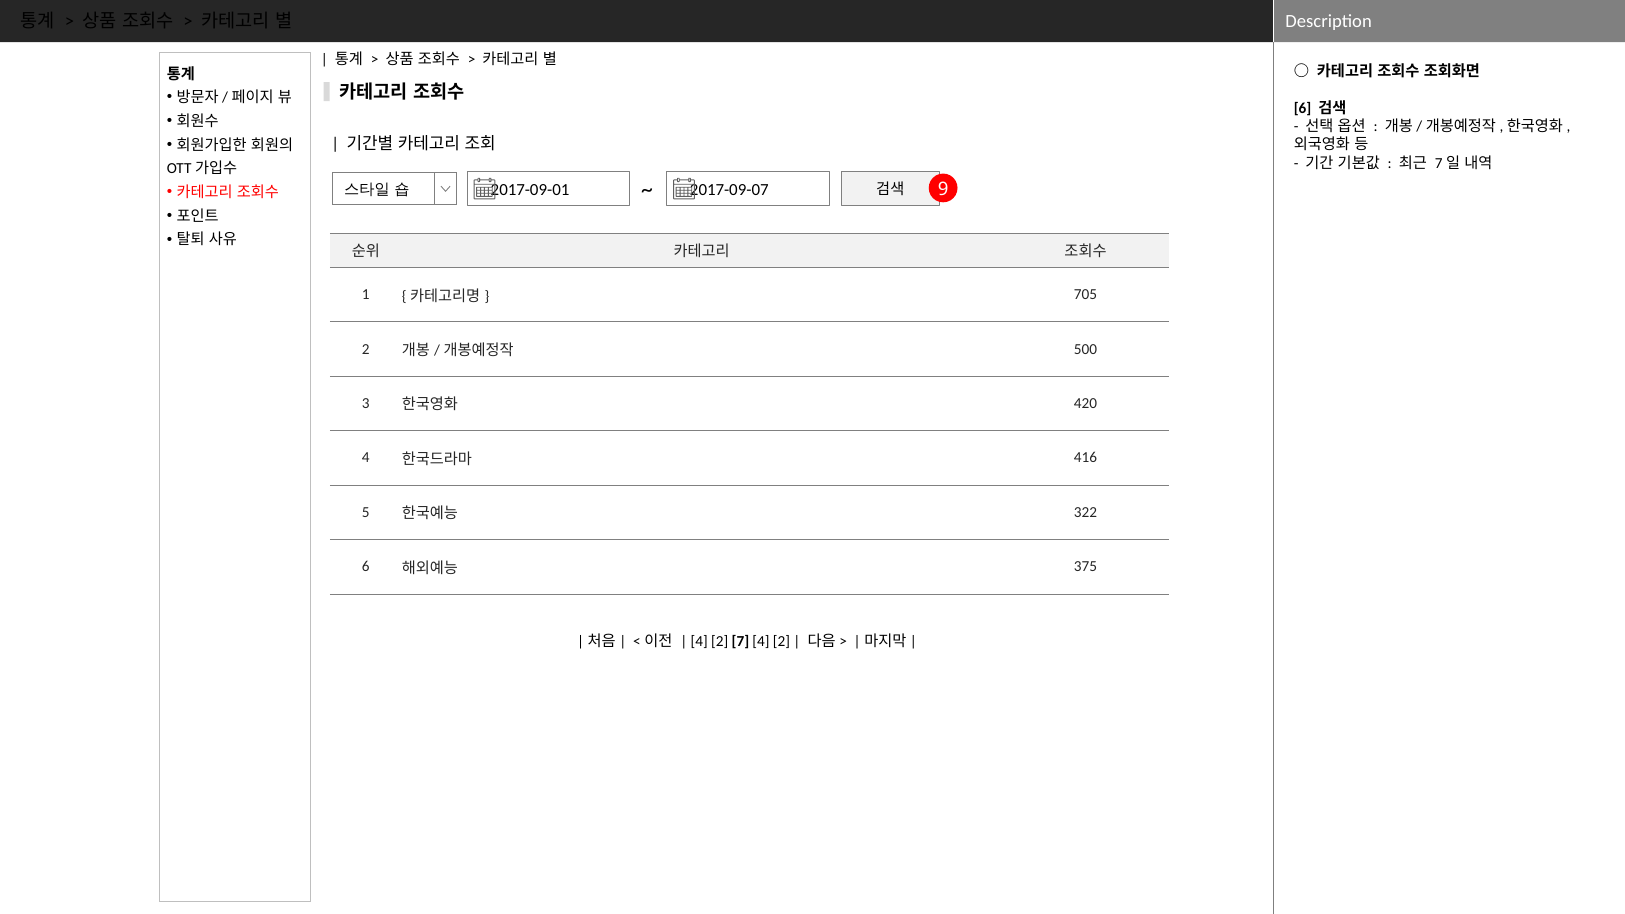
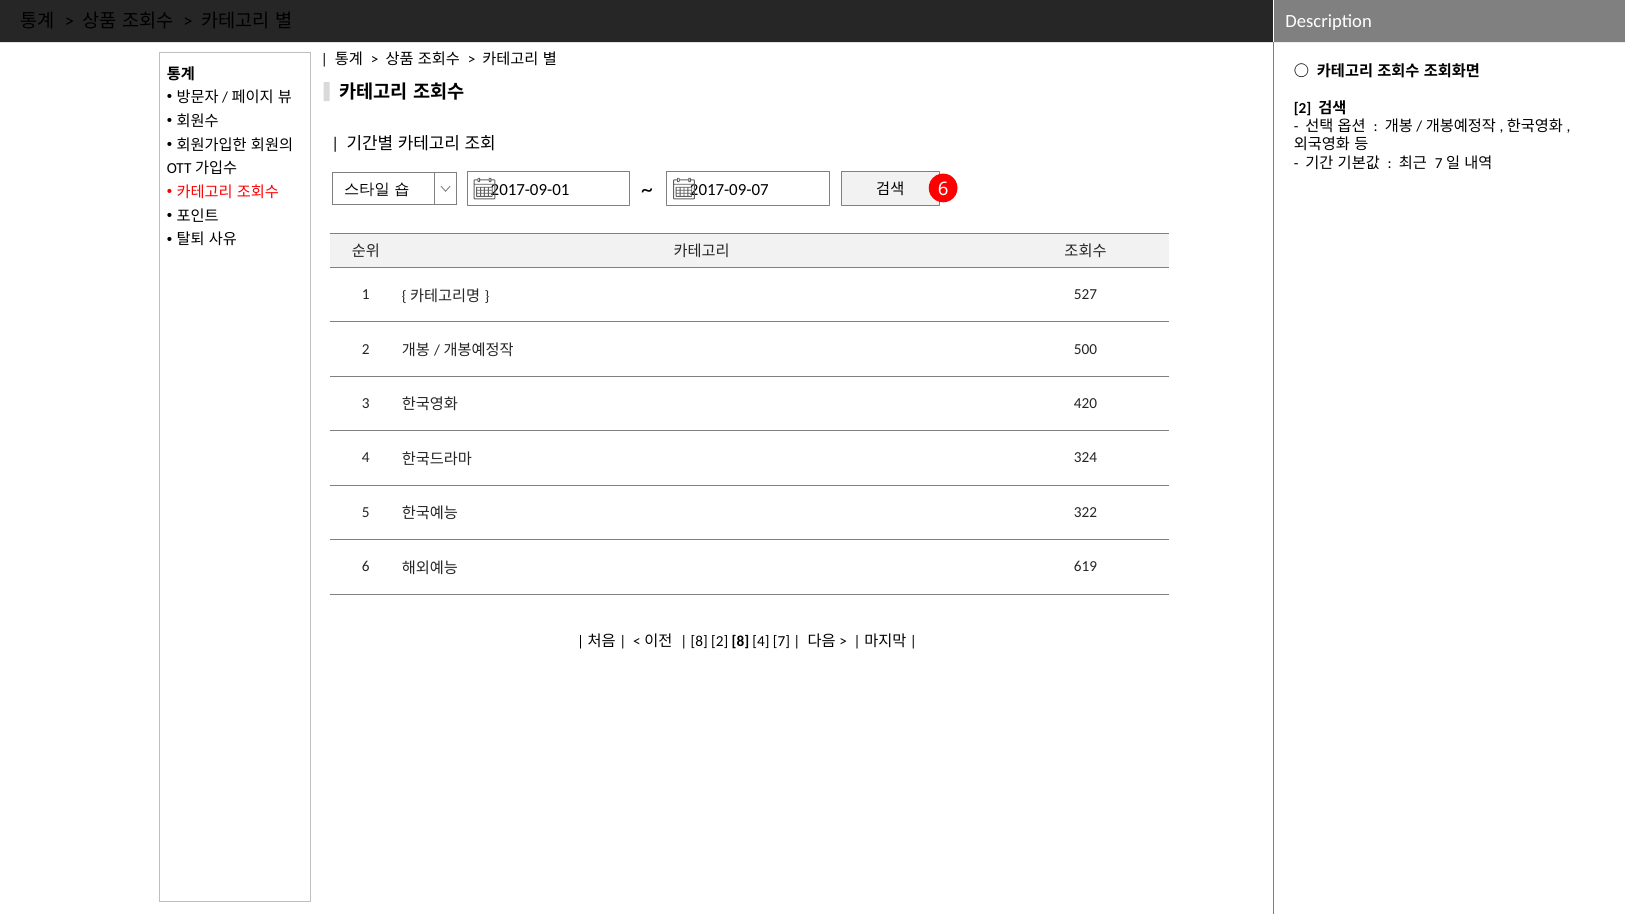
6 at (1303, 108): 6 -> 2
9 at (943, 189): 9 -> 6
705: 705 -> 527
416: 416 -> 324
375: 375 -> 619
4 at (699, 641): 4 -> 8
2 7: 7 -> 8
2 at (781, 641): 2 -> 7
